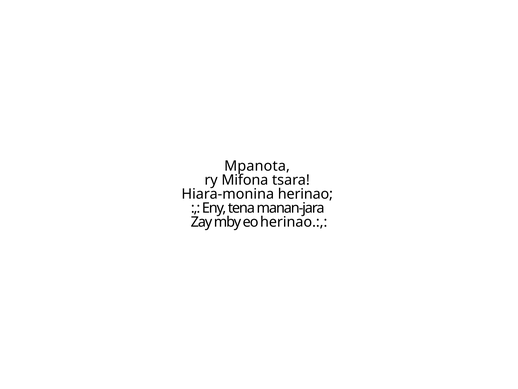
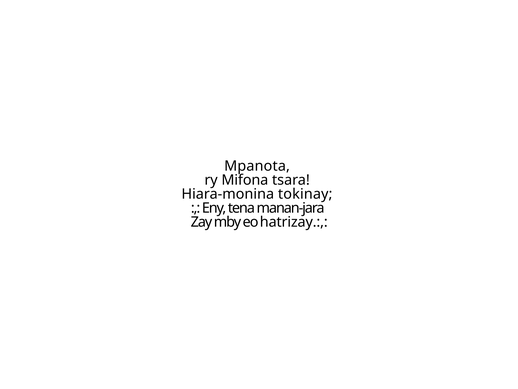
Hiara-monina herinao: herinao -> tokinay
eo herinao: herinao -> hatrizay
